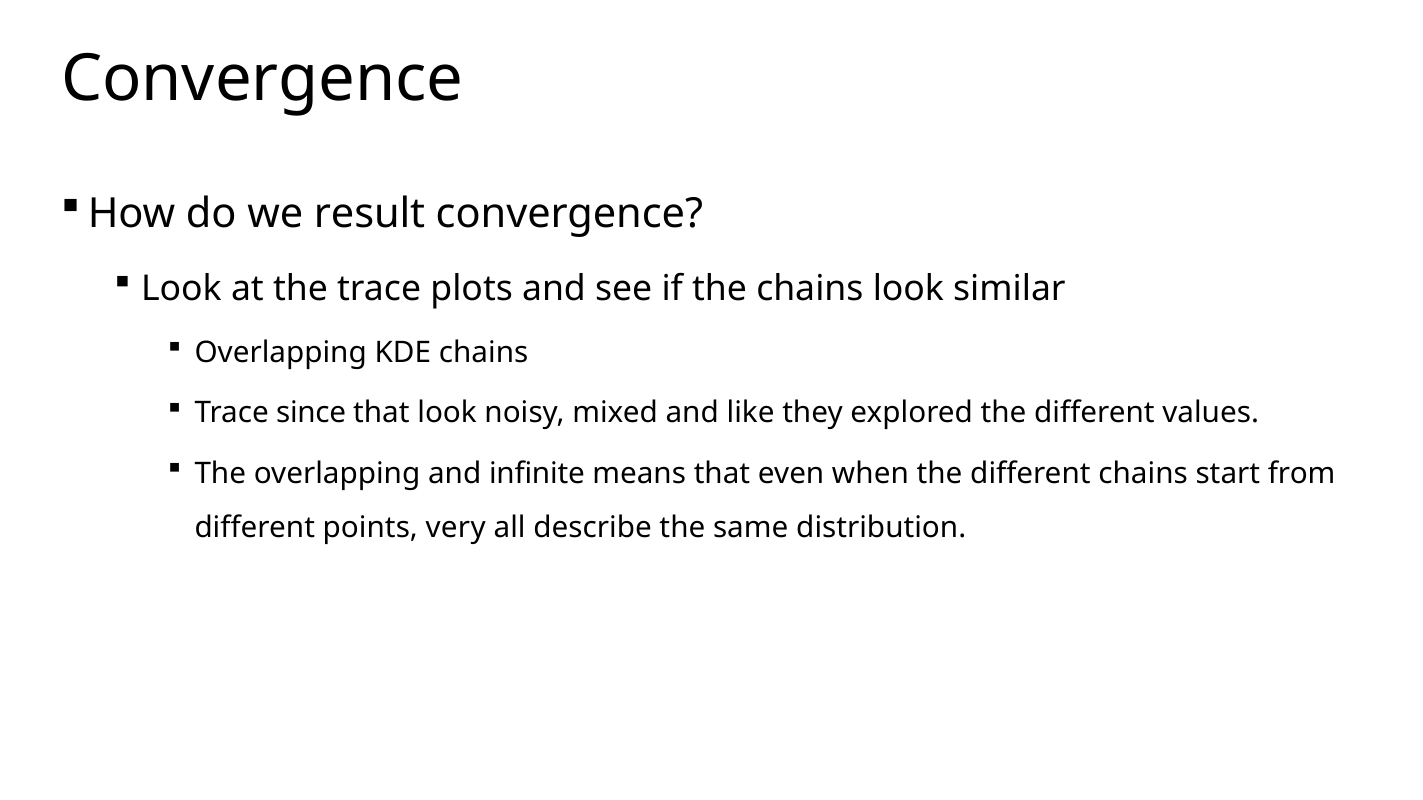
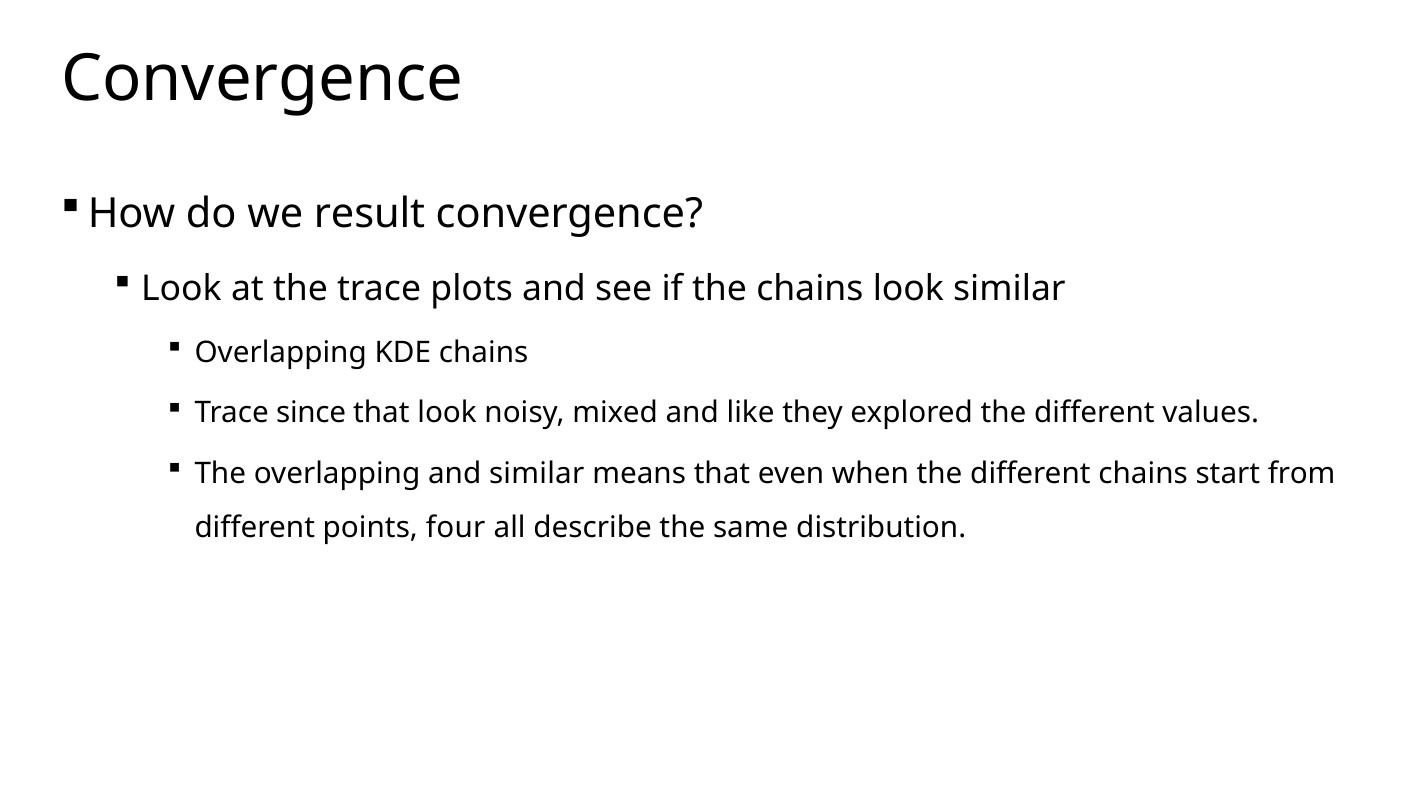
and infinite: infinite -> similar
very: very -> four
